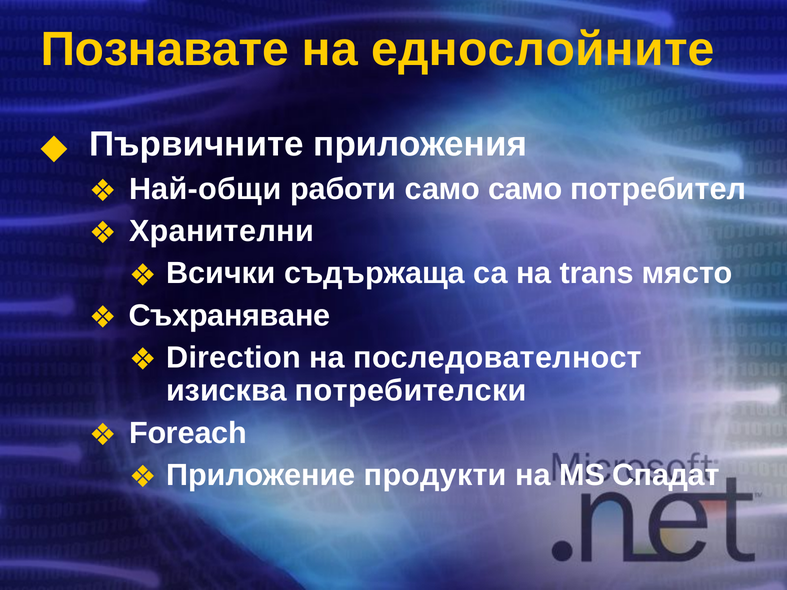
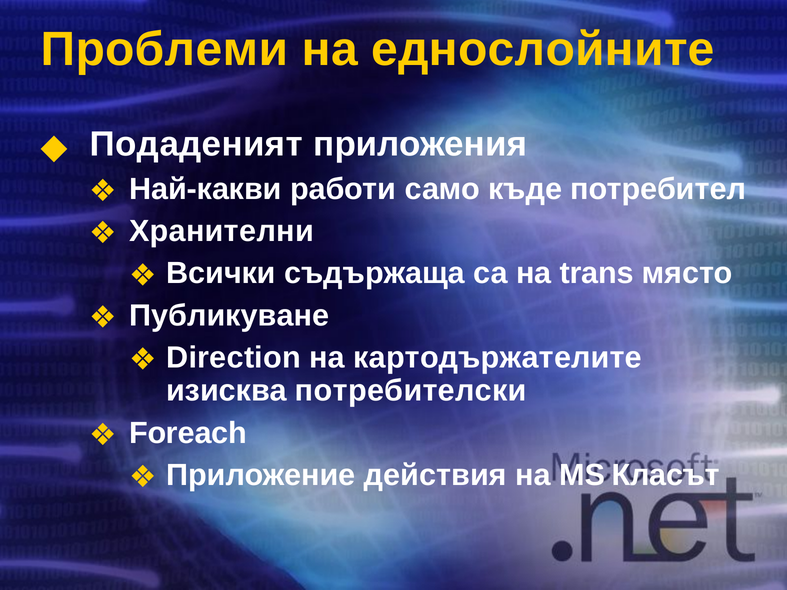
Познавате: Познавате -> Проблеми
Първичните: Първичните -> Подаденият
Най-общи: Най-общи -> Най-какви
само само: само -> къде
Съхраняване: Съхраняване -> Публикуване
последователност: последователност -> картодържателите
продукти: продукти -> действия
Спадат: Спадат -> Класът
